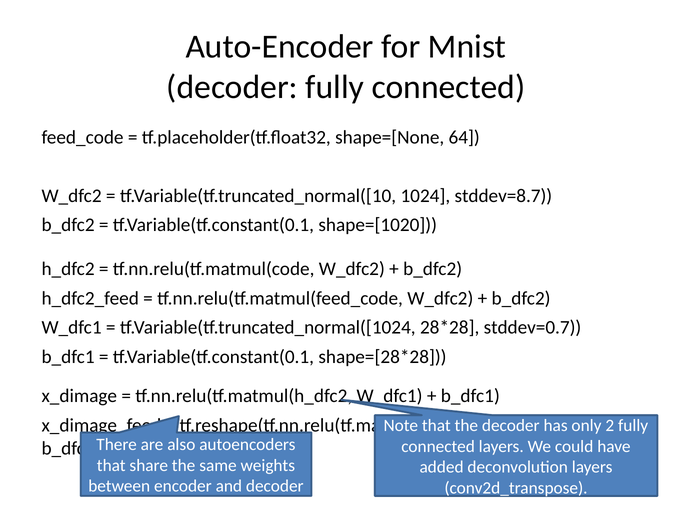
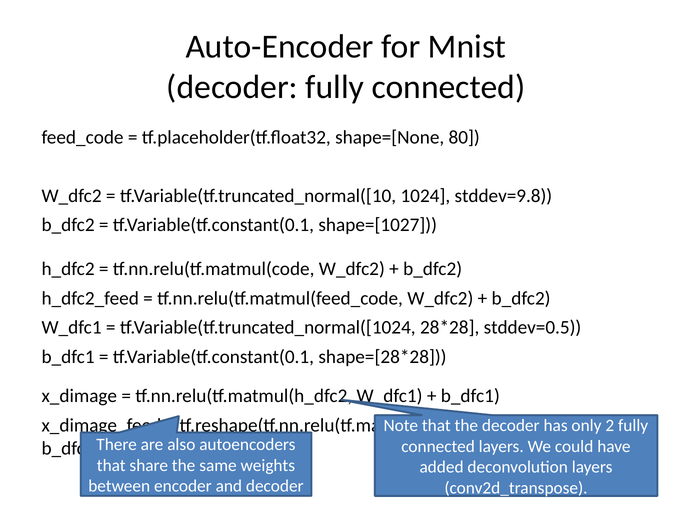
64: 64 -> 80
stddev=8.7: stddev=8.7 -> stddev=9.8
shape=[1020: shape=[1020 -> shape=[1027
stddev=0.7: stddev=0.7 -> stddev=0.5
